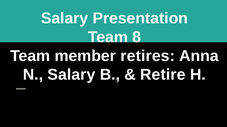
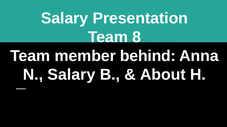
retires: retires -> behind
Retire: Retire -> About
